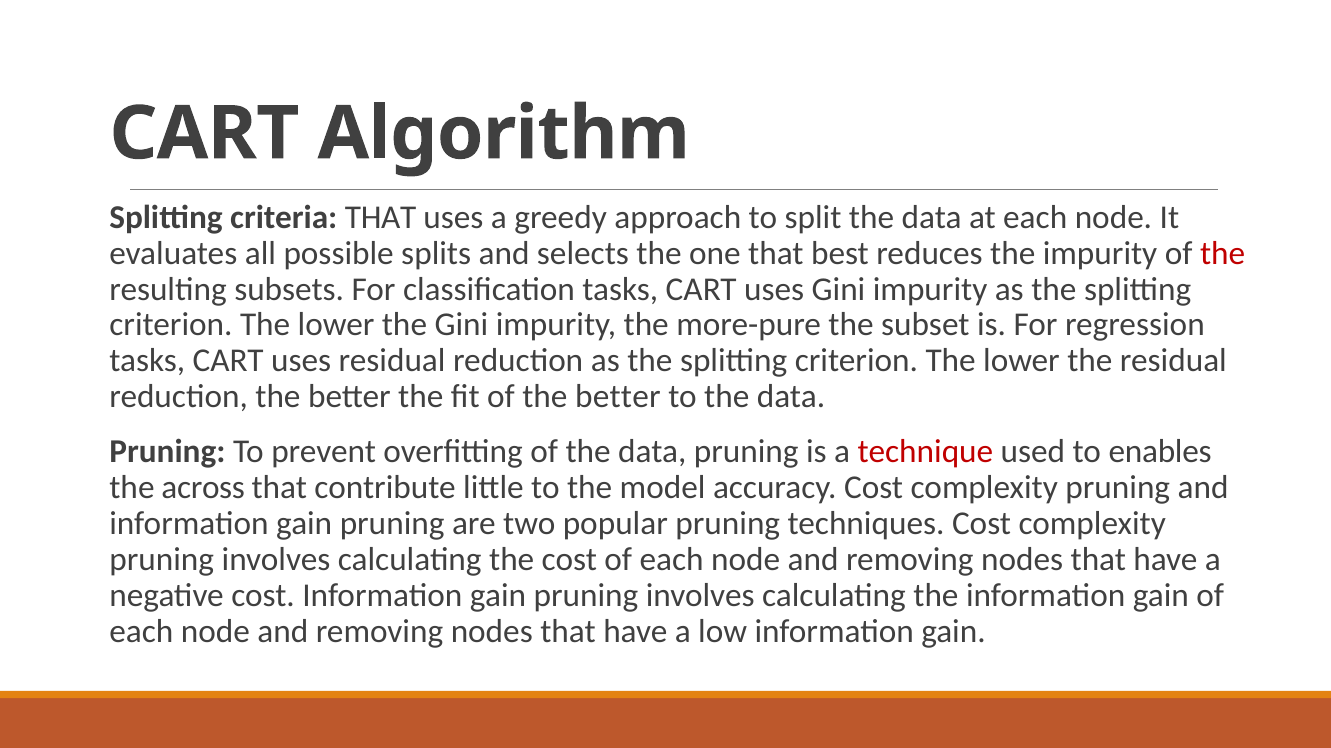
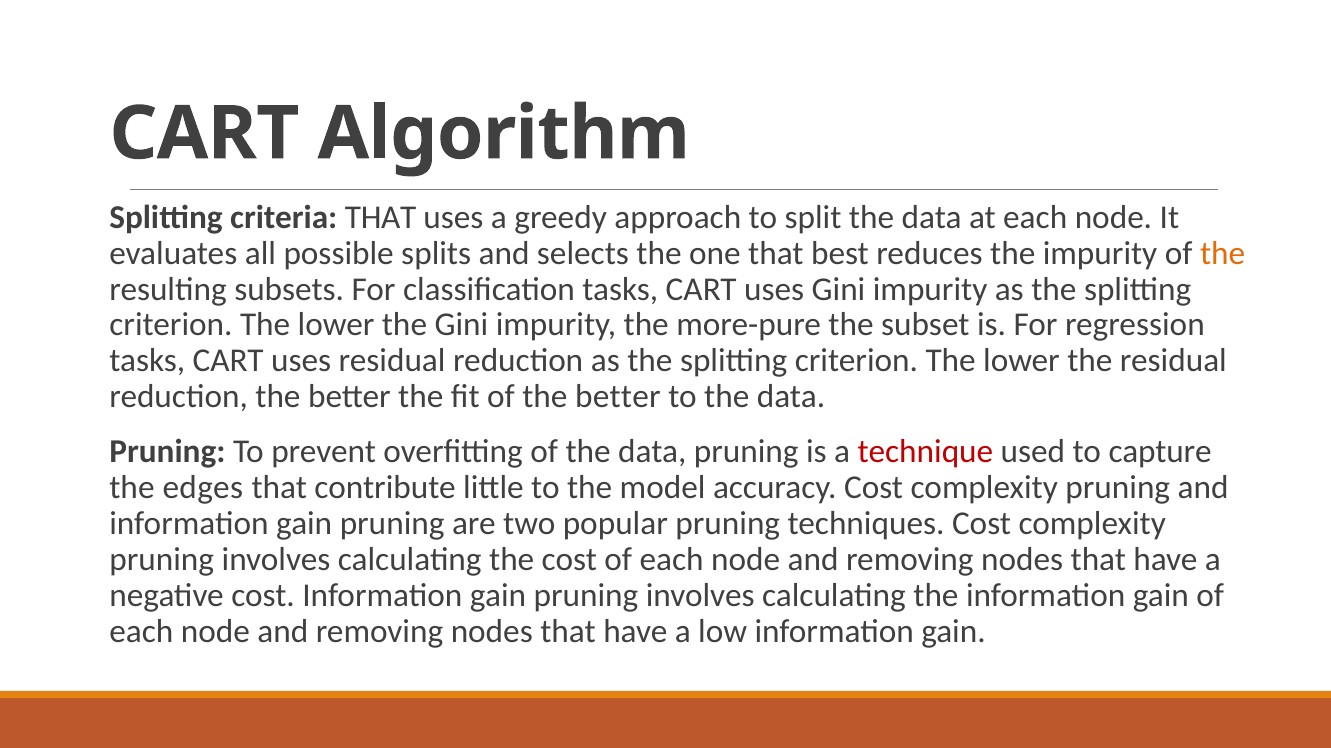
the at (1223, 253) colour: red -> orange
enables: enables -> capture
across: across -> edges
